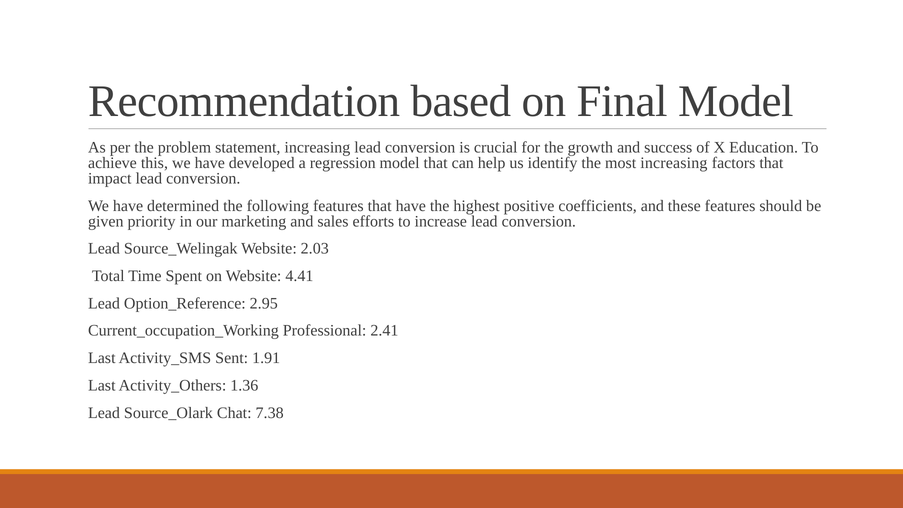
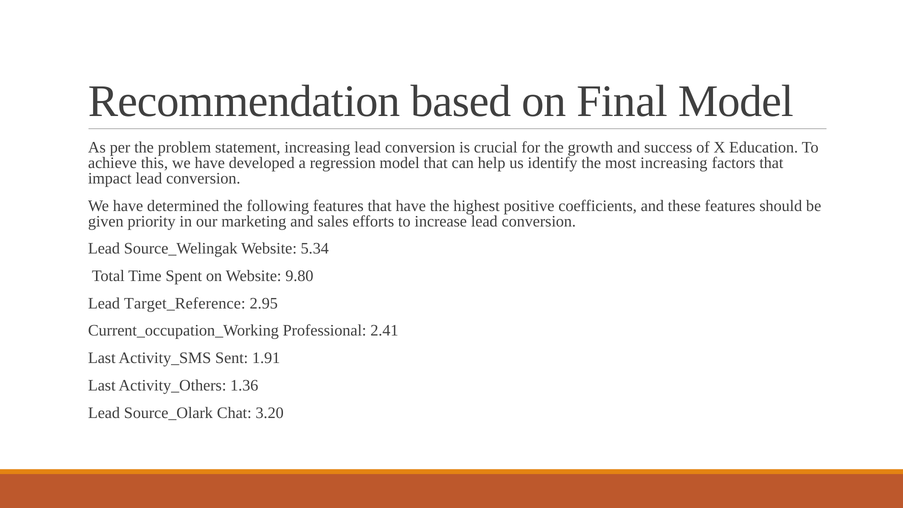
2.03: 2.03 -> 5.34
4.41: 4.41 -> 9.80
Option_Reference: Option_Reference -> Target_Reference
7.38: 7.38 -> 3.20
